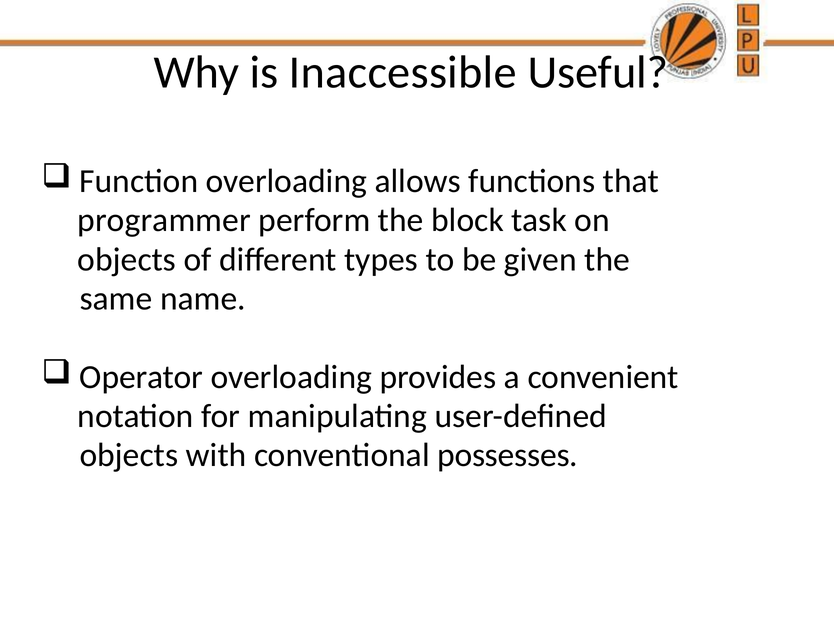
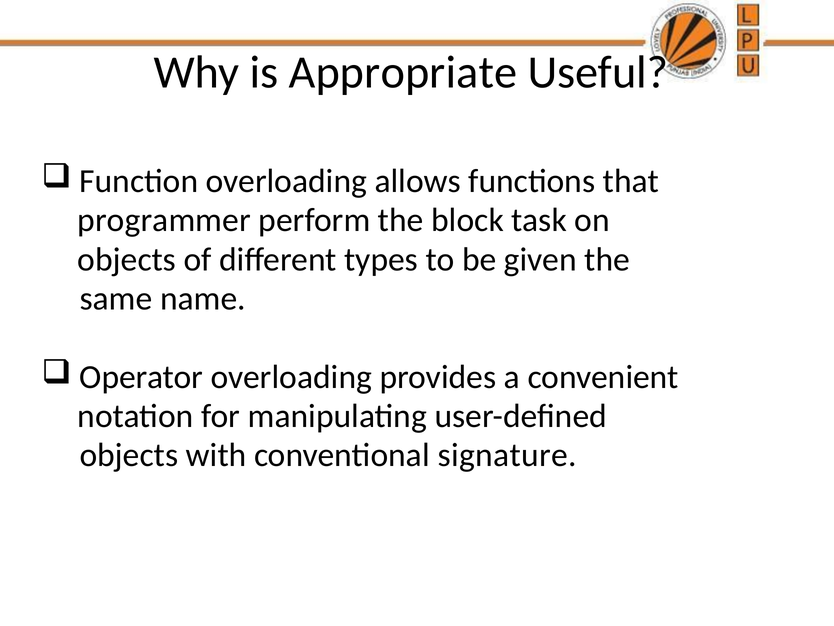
Inaccessible: Inaccessible -> Appropriate
possesses: possesses -> signature
